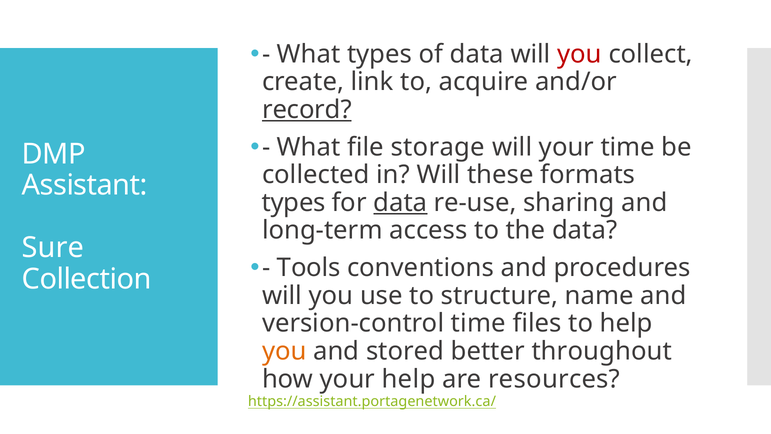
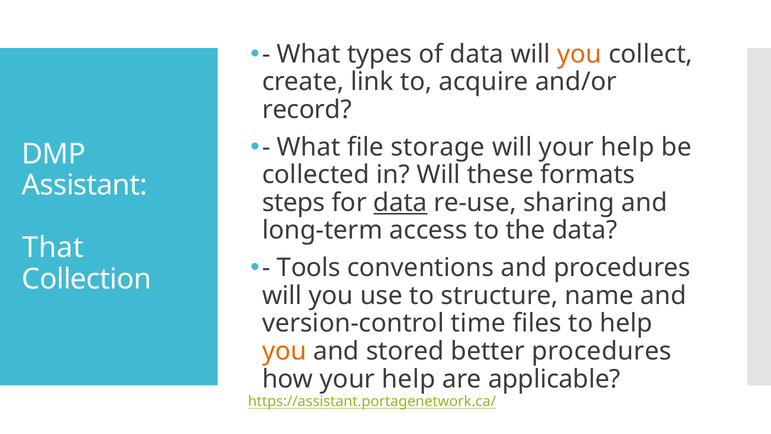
you at (580, 54) colour: red -> orange
record underline: present -> none
will your time: time -> help
types at (294, 202): types -> steps
Sure: Sure -> That
better throughout: throughout -> procedures
resources: resources -> applicable
